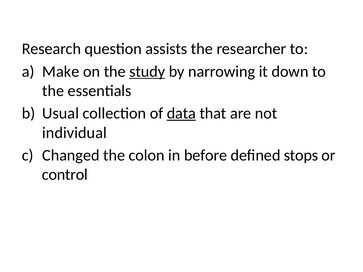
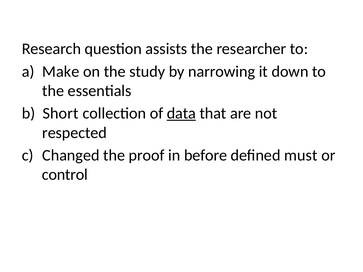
study underline: present -> none
Usual: Usual -> Short
individual: individual -> respected
colon: colon -> proof
stops: stops -> must
